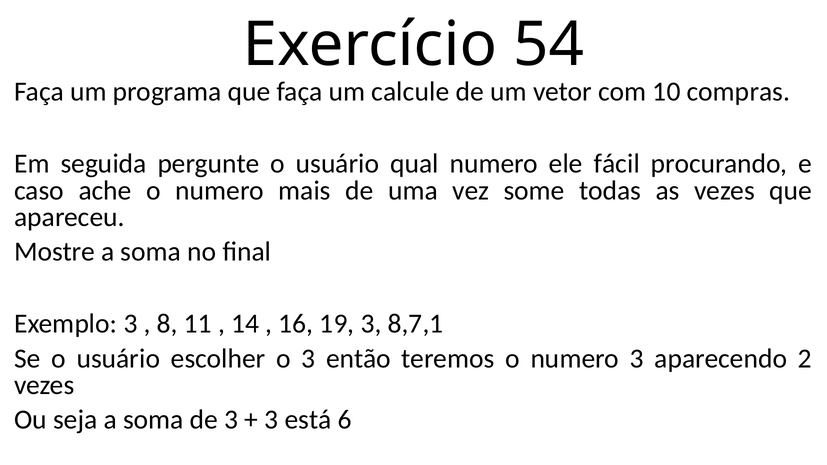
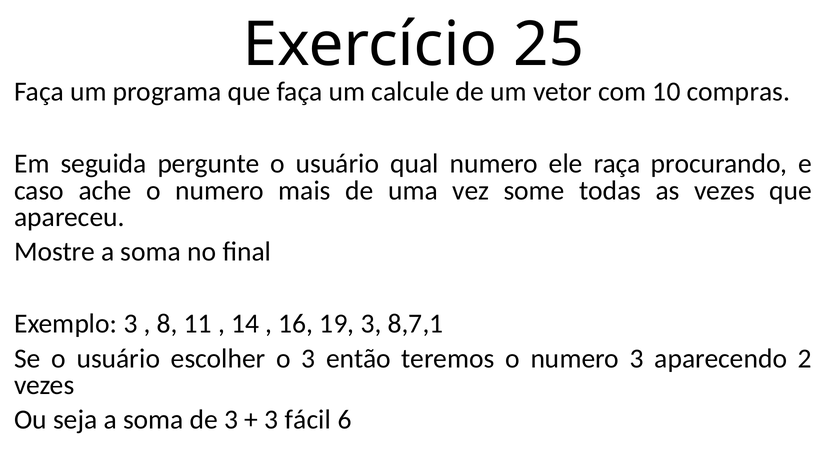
54: 54 -> 25
fácil: fácil -> raça
está: está -> fácil
